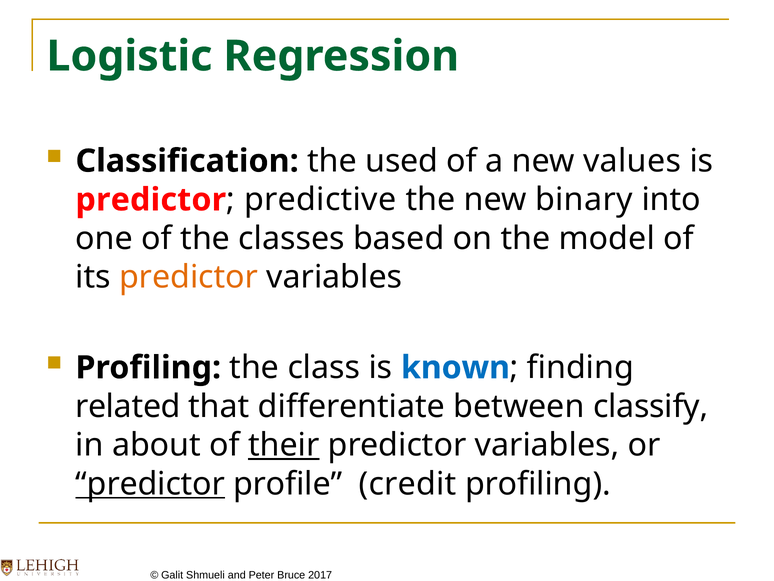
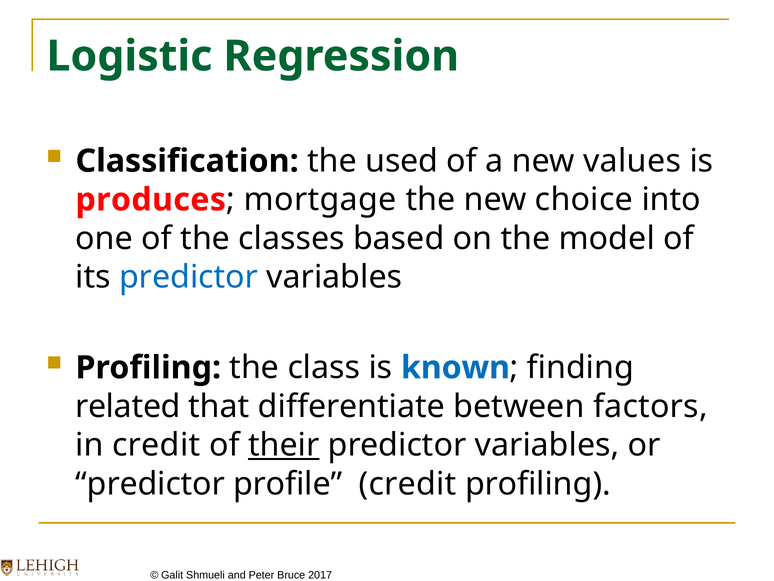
predictor at (151, 200): predictor -> produces
predictive: predictive -> mortgage
binary: binary -> choice
predictor at (189, 277) colour: orange -> blue
classify: classify -> factors
in about: about -> credit
predictor at (150, 483) underline: present -> none
